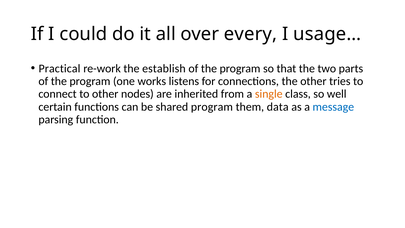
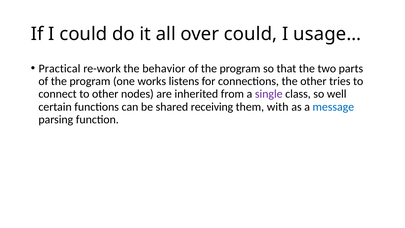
over every: every -> could
establish: establish -> behavior
single colour: orange -> purple
shared program: program -> receiving
data: data -> with
